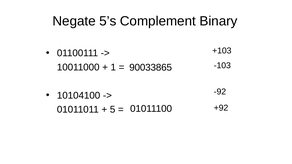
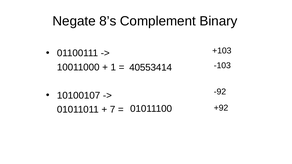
5’s: 5’s -> 8’s
90033865: 90033865 -> 40553414
10104100: 10104100 -> 10100107
5: 5 -> 7
